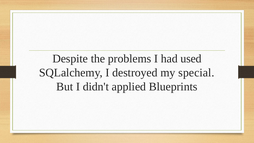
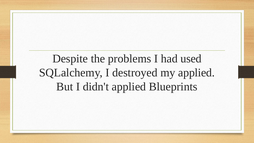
my special: special -> applied
